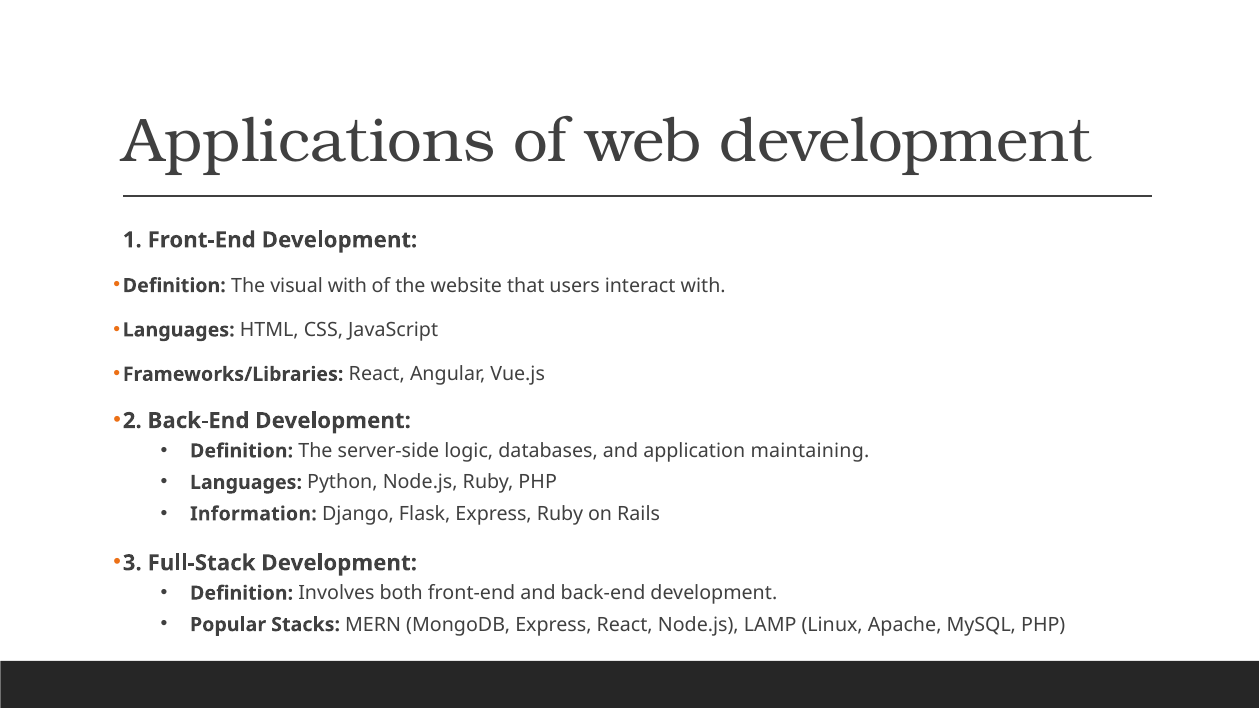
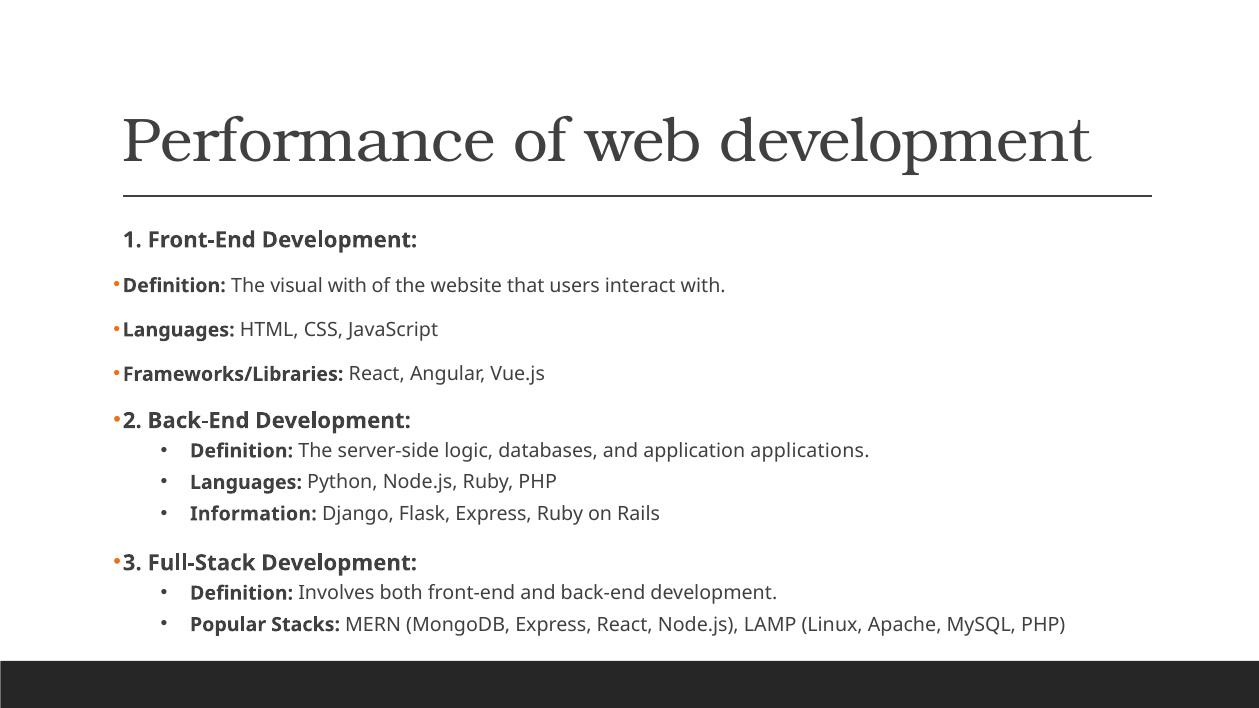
Applications: Applications -> Performance
maintaining: maintaining -> applications
